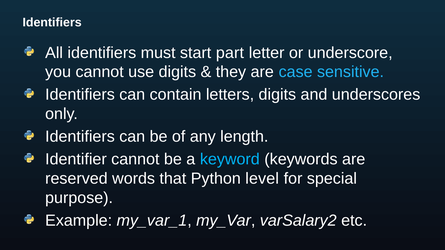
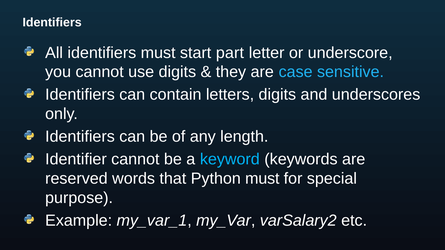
Python level: level -> must
